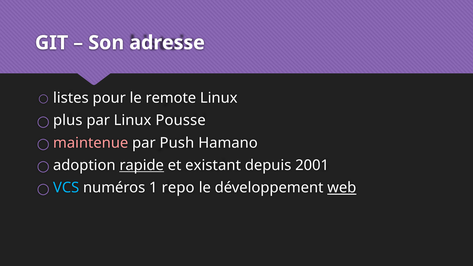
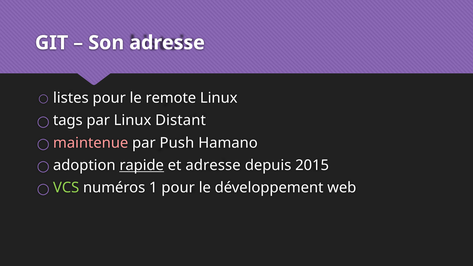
plus: plus -> tags
Pousse: Pousse -> Distant
et existant: existant -> adresse
2001: 2001 -> 2015
VCS colour: light blue -> light green
1 repo: repo -> pour
web underline: present -> none
